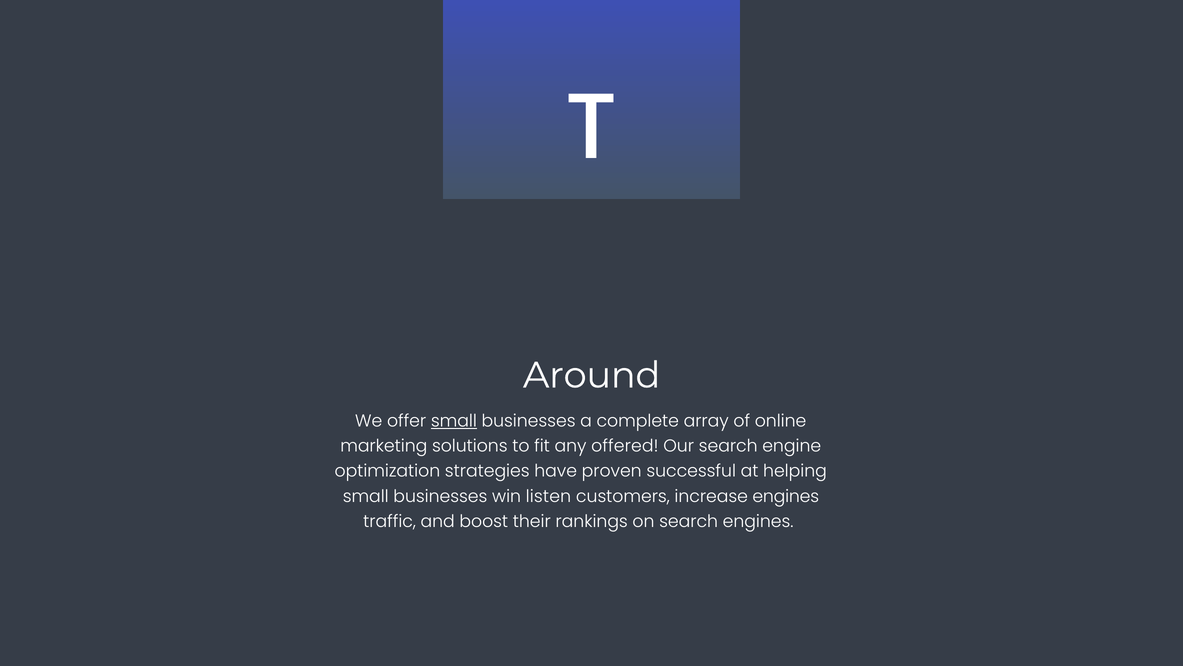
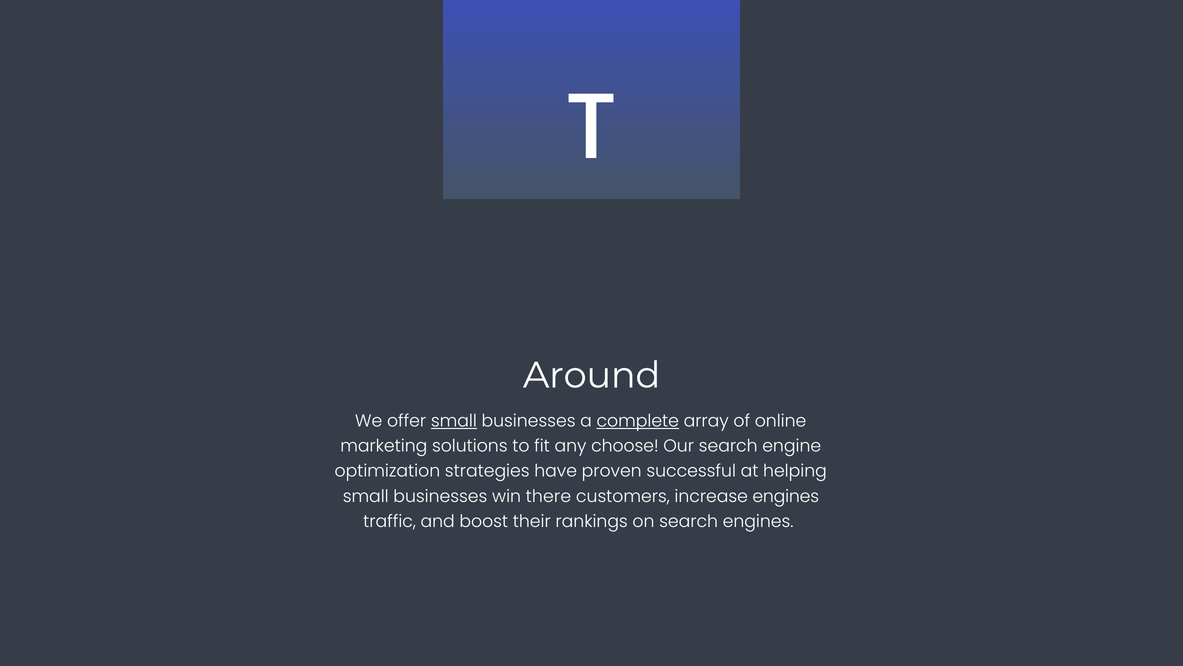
complete underline: none -> present
offered: offered -> choose
listen: listen -> there
